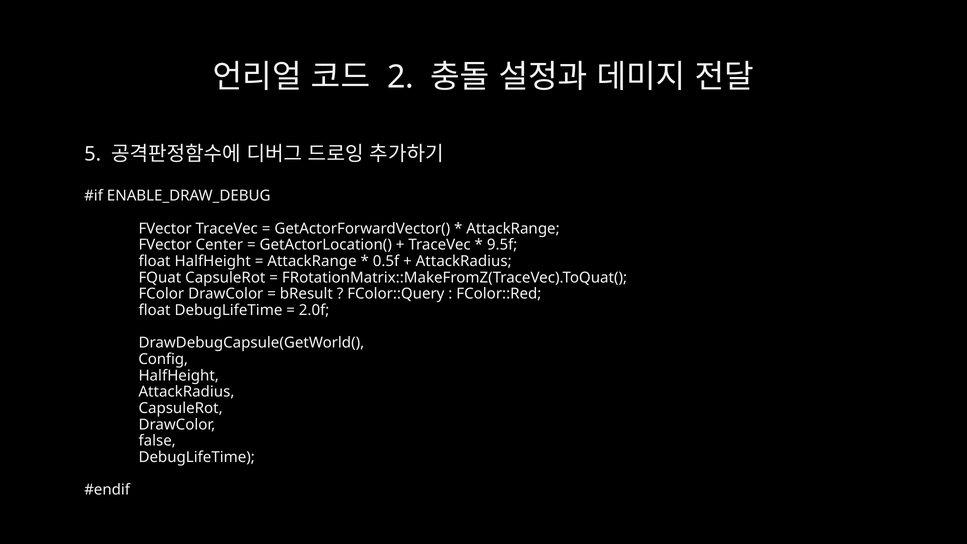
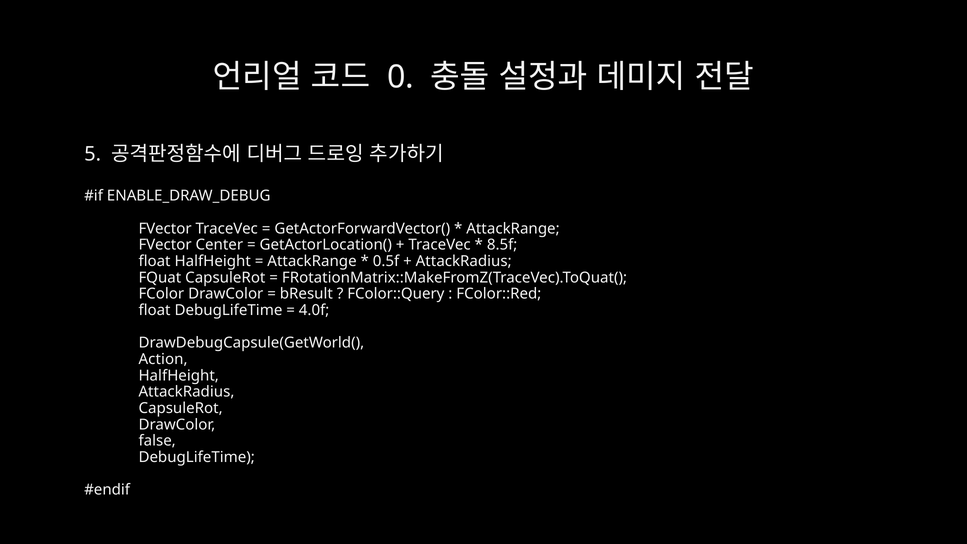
2: 2 -> 0
9.5f: 9.5f -> 8.5f
2.0f: 2.0f -> 4.0f
Config: Config -> Action
